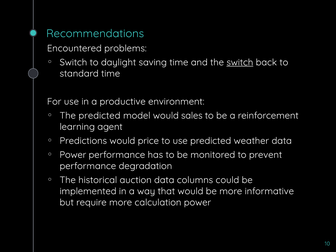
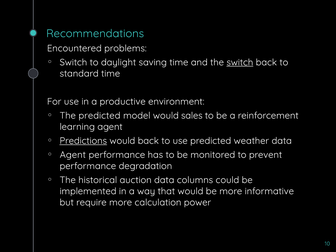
Predictions underline: none -> present
would price: price -> back
Power at (73, 155): Power -> Agent
